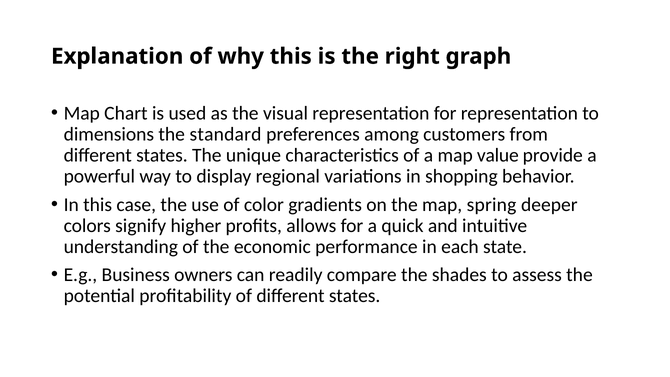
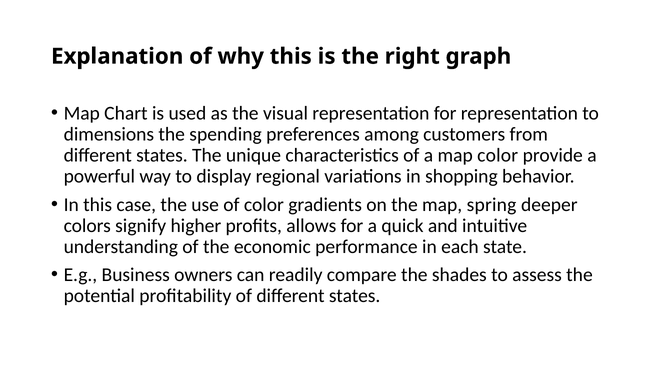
standard: standard -> spending
map value: value -> color
